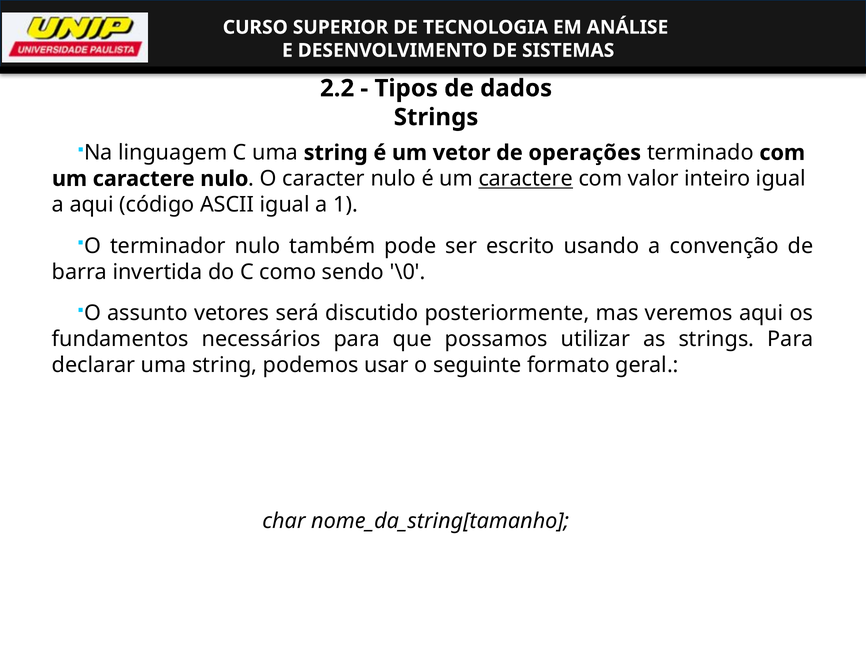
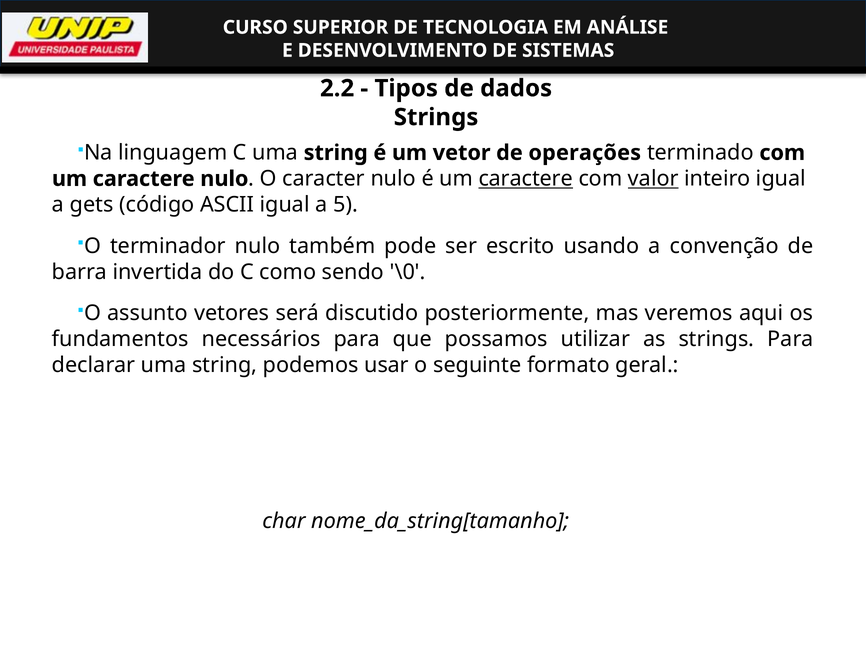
valor underline: none -> present
a aqui: aqui -> gets
1: 1 -> 5
